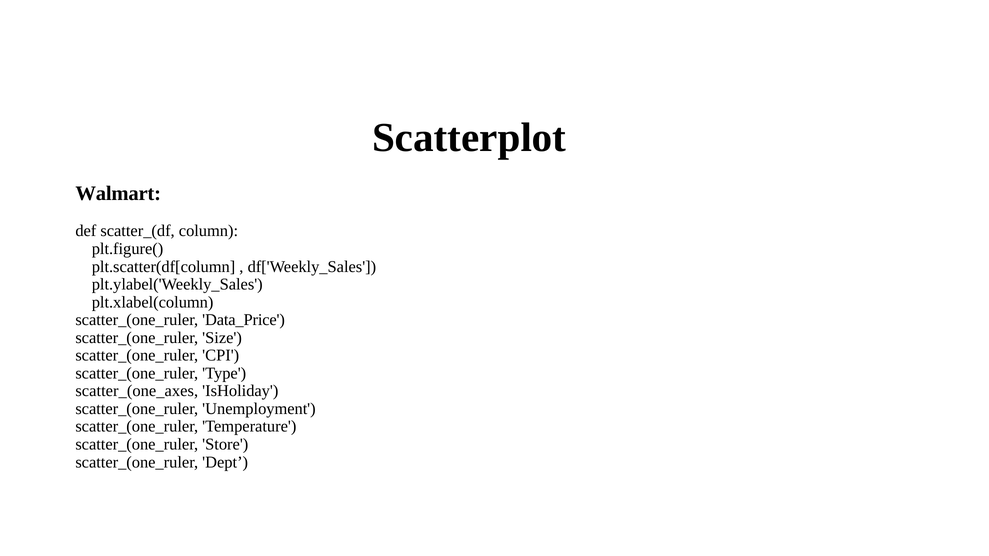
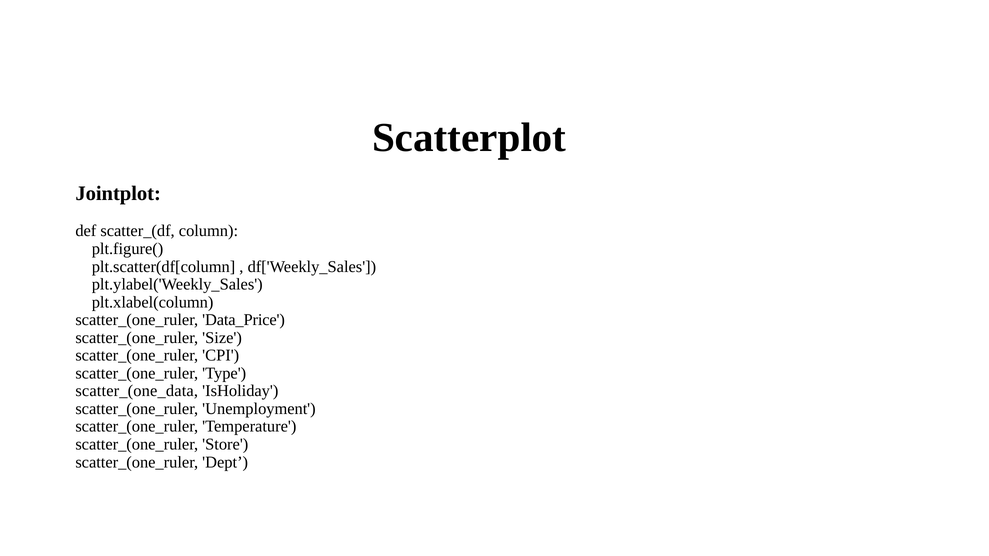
Walmart: Walmart -> Jointplot
scatter_(one_axes: scatter_(one_axes -> scatter_(one_data
